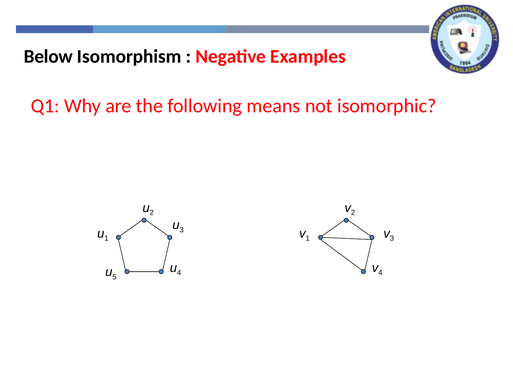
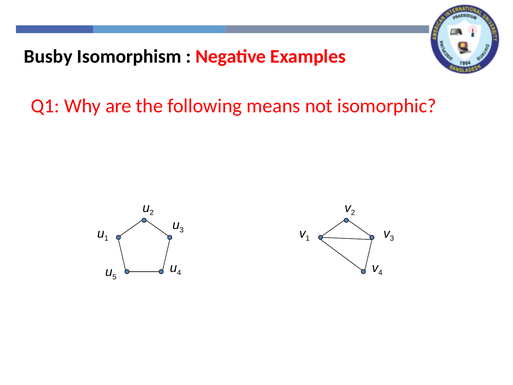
Below: Below -> Busby
